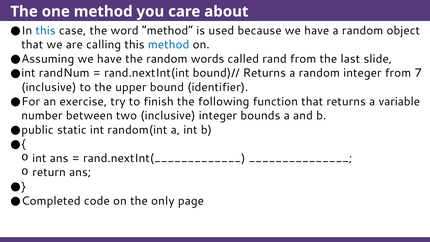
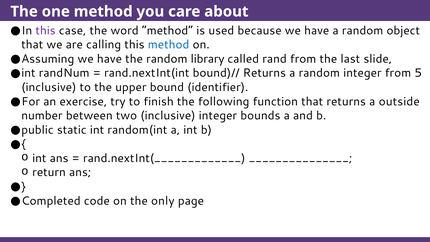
this at (46, 30) colour: blue -> purple
words: words -> library
7: 7 -> 5
variable: variable -> outside
